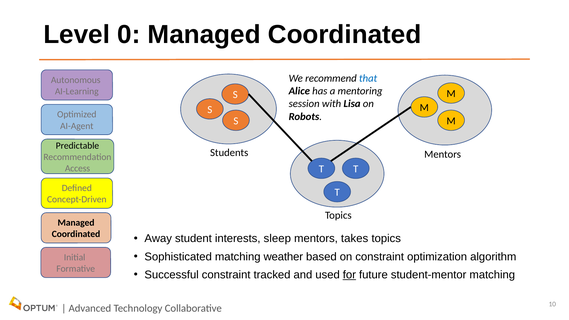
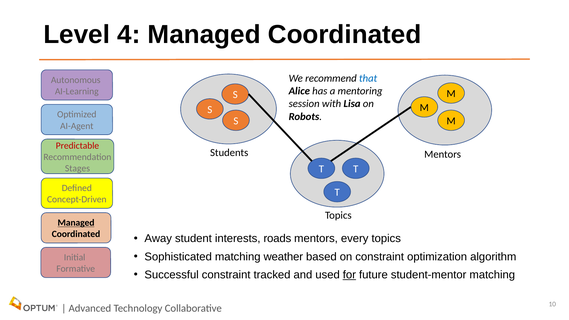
0: 0 -> 4
Predictable colour: black -> red
Access: Access -> Stages
Managed at (76, 223) underline: none -> present
sleep: sleep -> roads
takes: takes -> every
